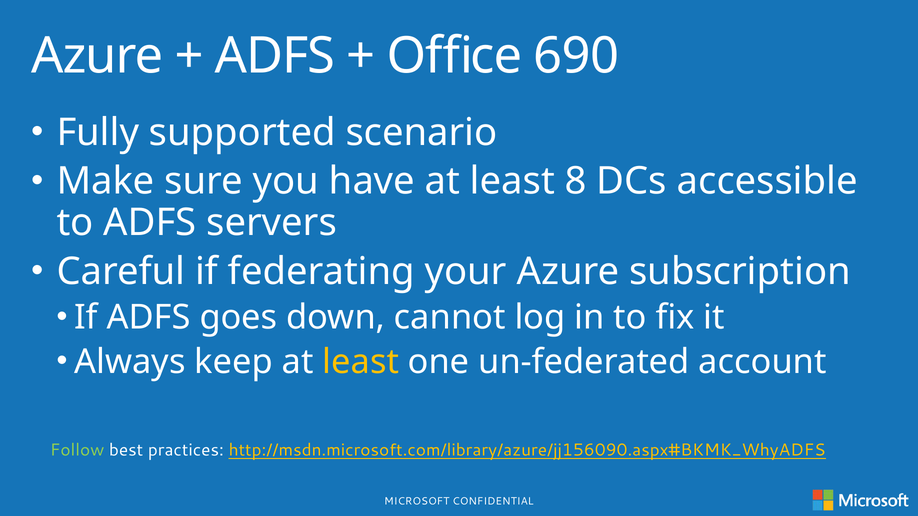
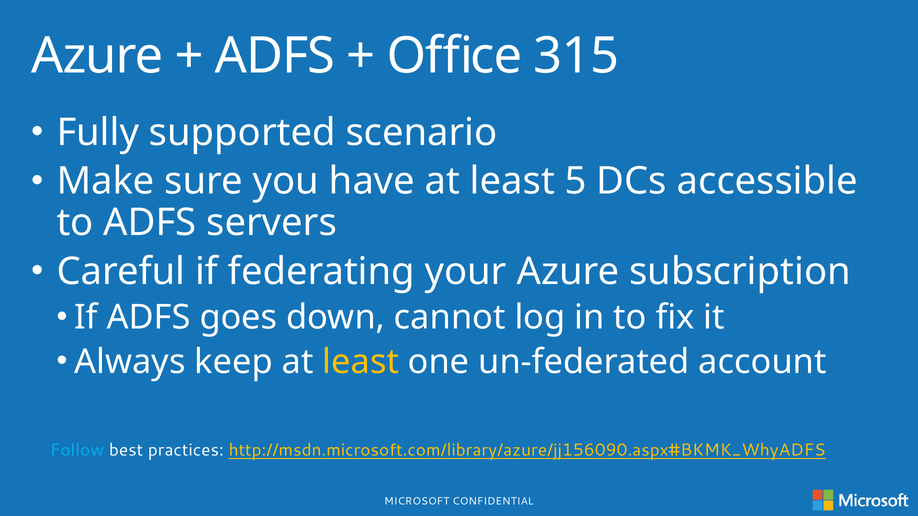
690: 690 -> 315
8: 8 -> 5
Follow colour: light green -> light blue
